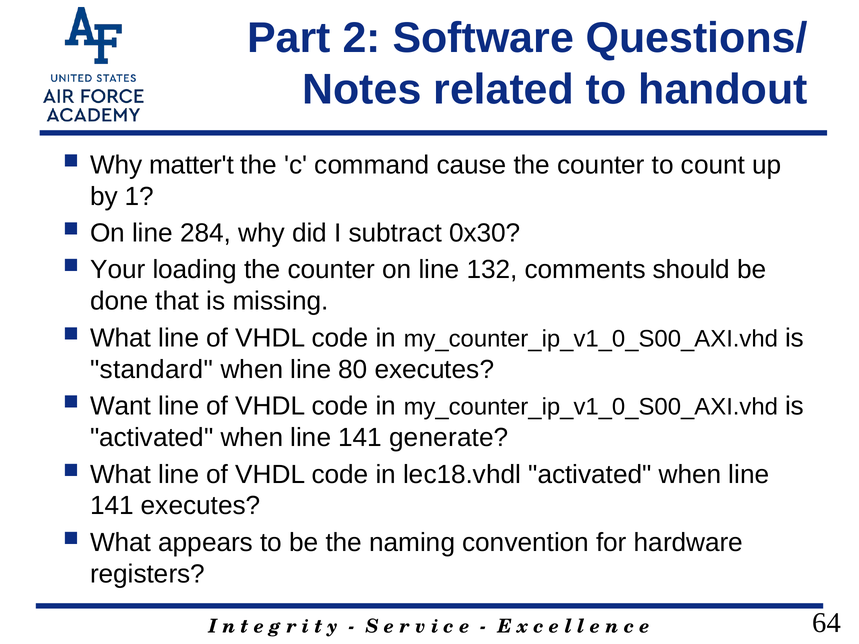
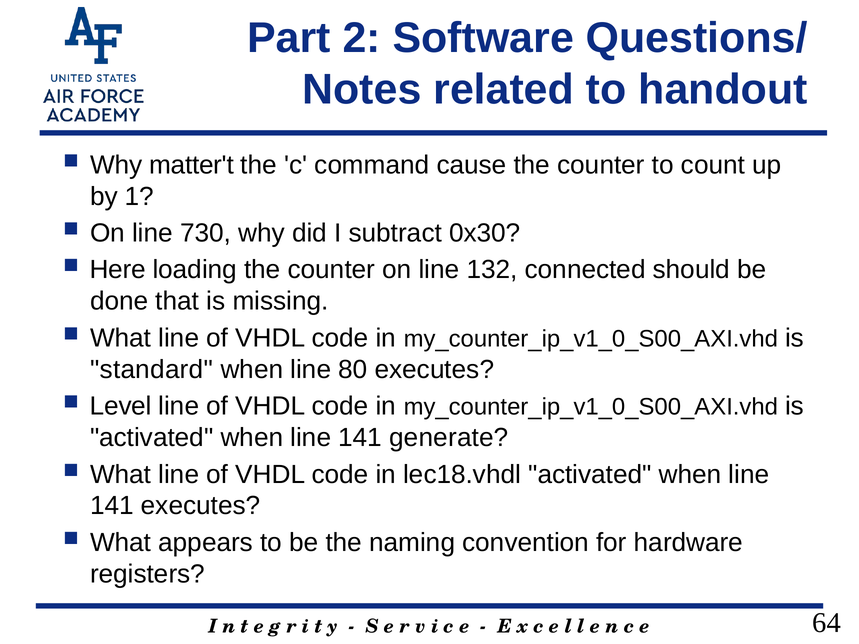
284: 284 -> 730
Your: Your -> Here
comments: comments -> connected
Want: Want -> Level
